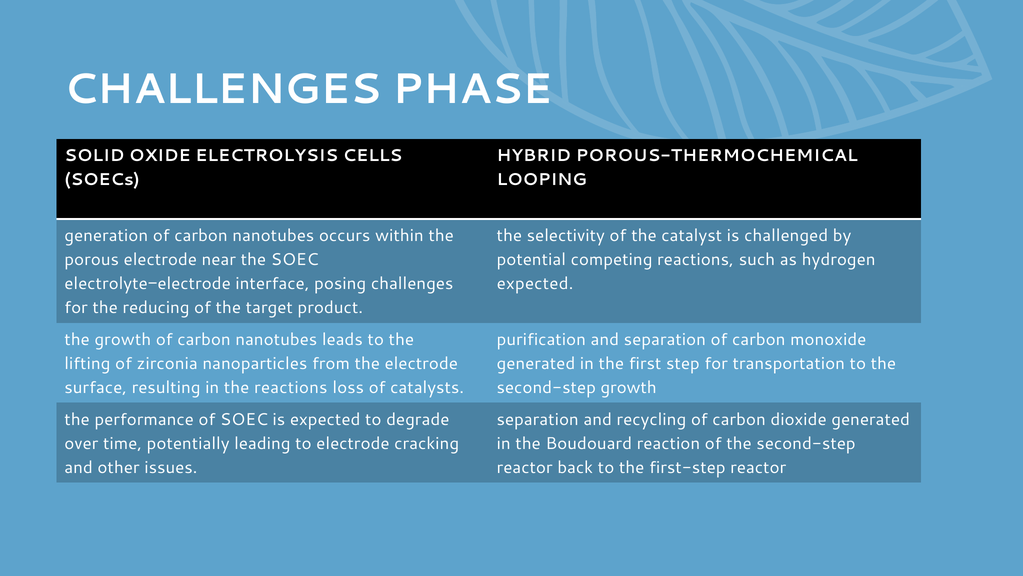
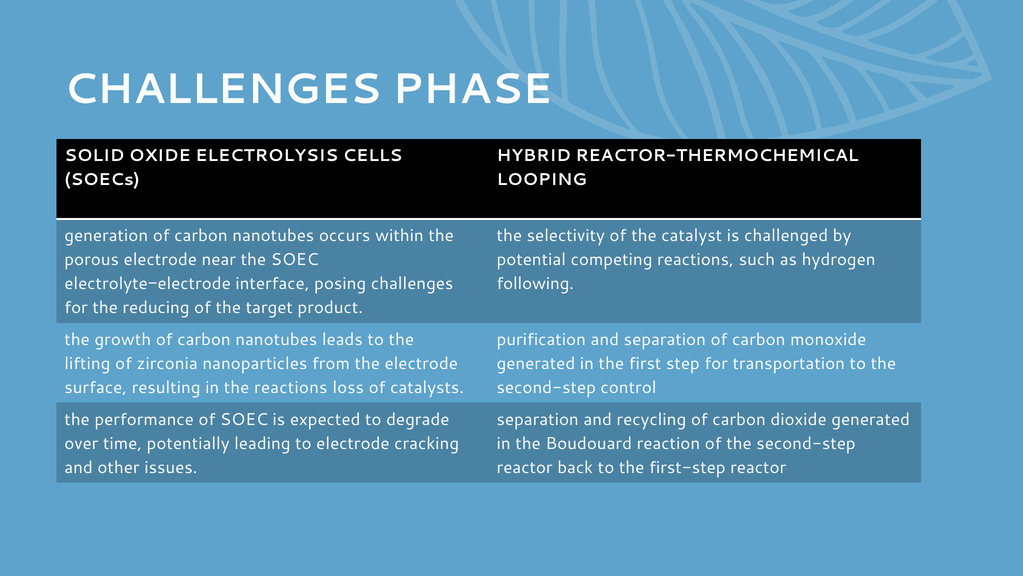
POROUS-THERMOCHEMICAL: POROUS-THERMOCHEMICAL -> REACTOR-THERMOCHEMICAL
expected at (535, 283): expected -> following
second-step growth: growth -> control
